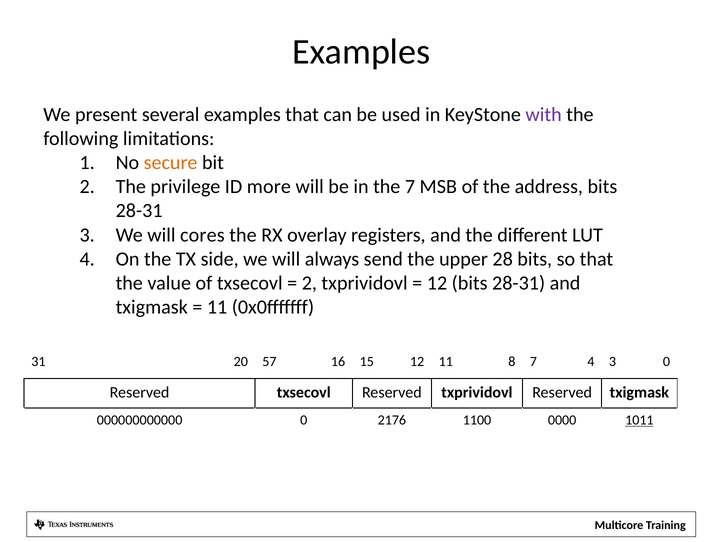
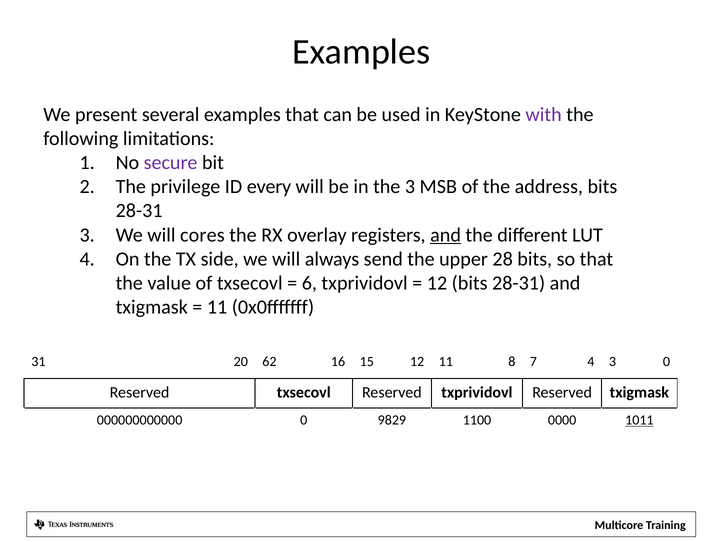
secure colour: orange -> purple
more: more -> every
the 7: 7 -> 3
and at (446, 235) underline: none -> present
2 at (309, 283): 2 -> 6
57: 57 -> 62
2176: 2176 -> 9829
